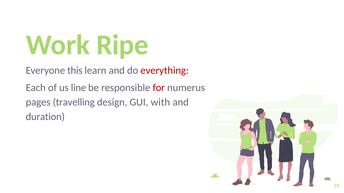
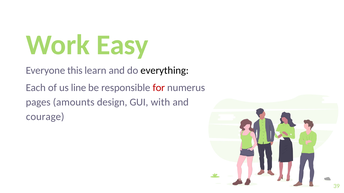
Ripe: Ripe -> Easy
everything colour: red -> black
travelling: travelling -> amounts
duration: duration -> courage
